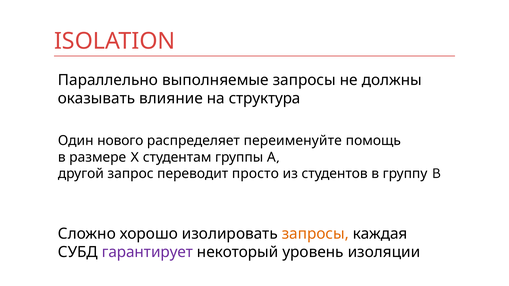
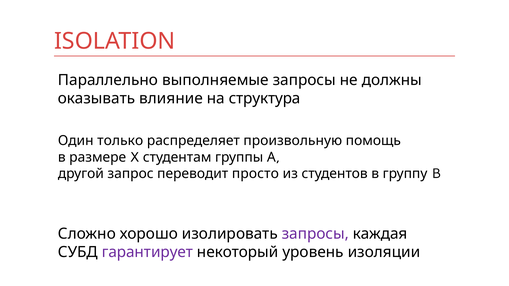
нового: нового -> только
переименуйте: переименуйте -> произвольную
запросы at (315, 234) colour: orange -> purple
